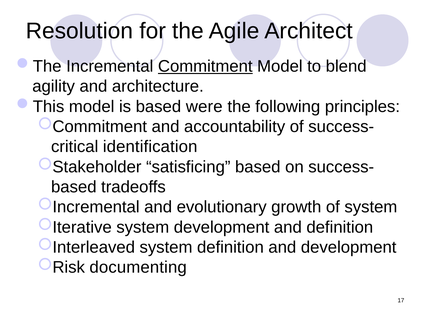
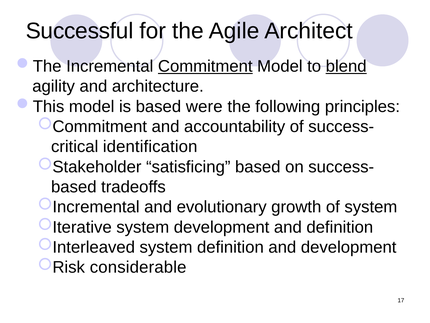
Resolution: Resolution -> Successful
blend underline: none -> present
documenting: documenting -> considerable
